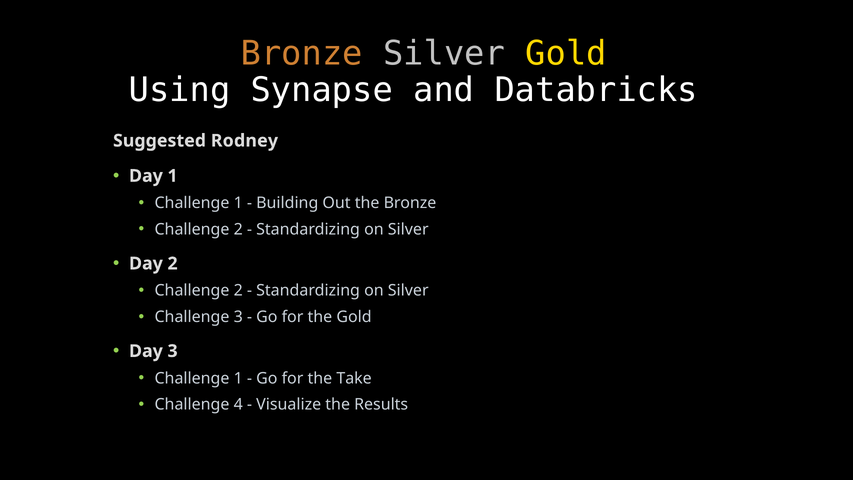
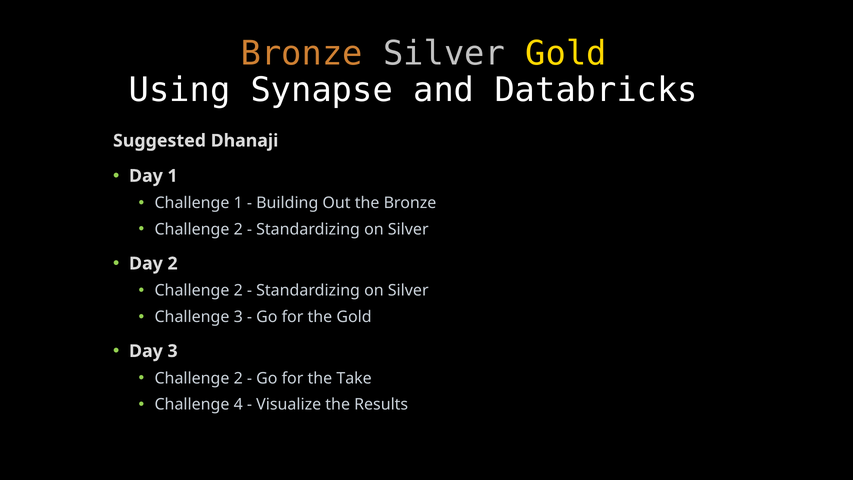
Rodney: Rodney -> Dhanaji
1 at (238, 378): 1 -> 2
